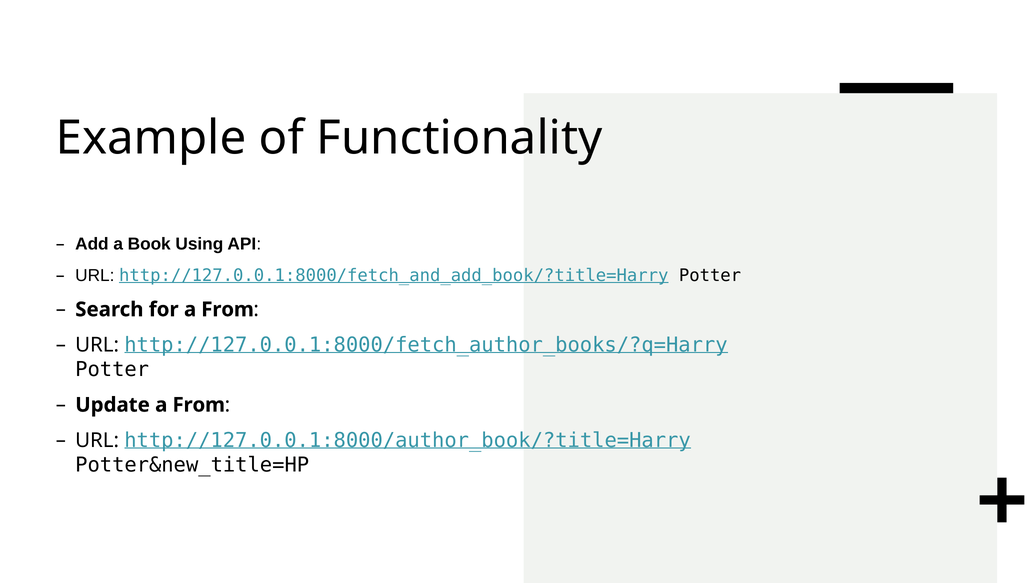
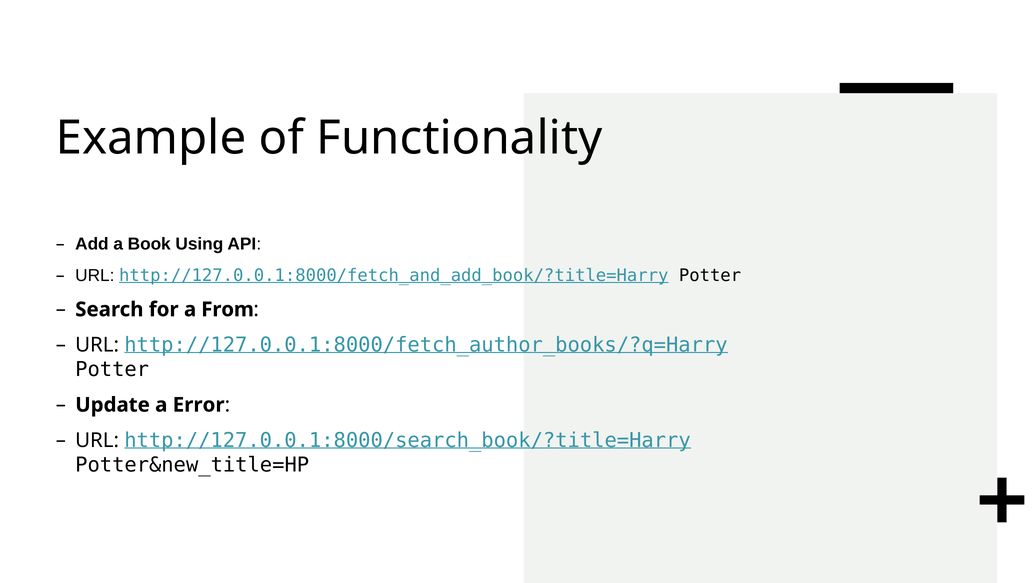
Update a From: From -> Error
http://127.0.0.1:8000/author_book/?title=Harry: http://127.0.0.1:8000/author_book/?title=Harry -> http://127.0.0.1:8000/search_book/?title=Harry
